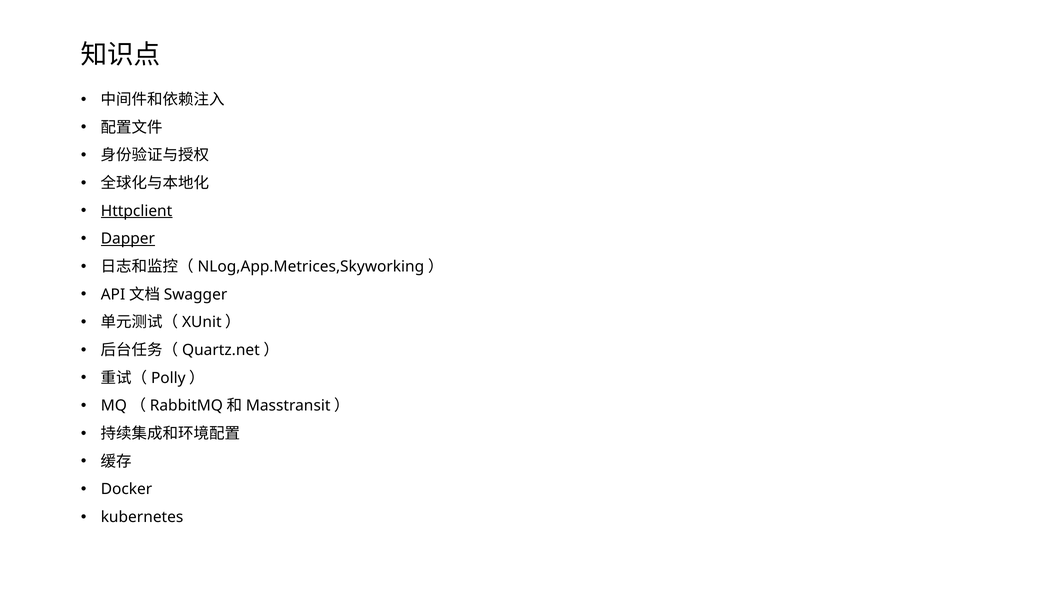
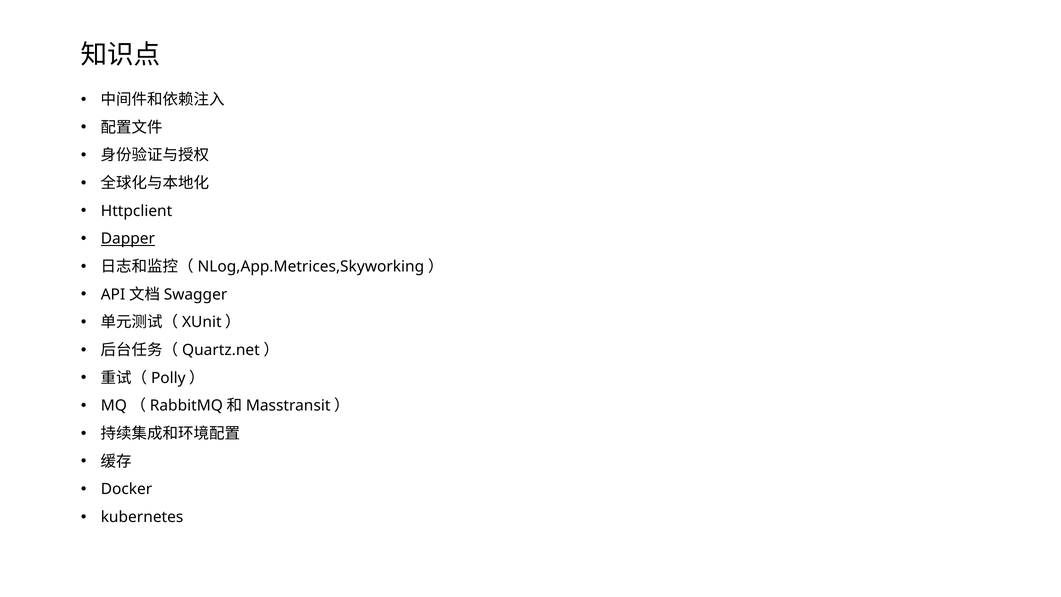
Httpclient underline: present -> none
